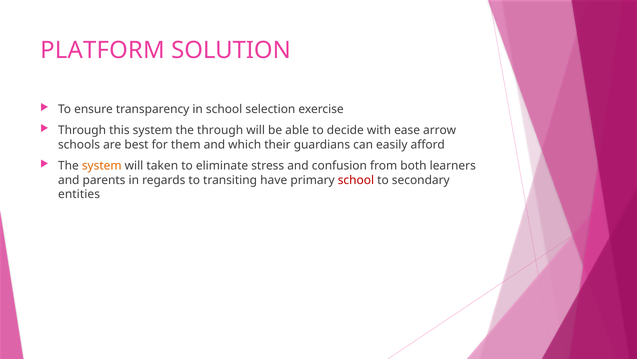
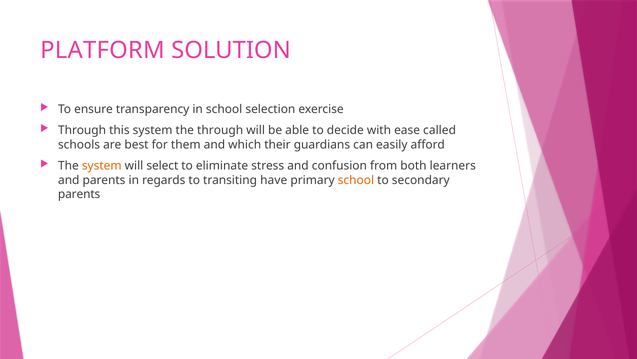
arrow: arrow -> called
taken: taken -> select
school at (356, 180) colour: red -> orange
entities at (79, 194): entities -> parents
